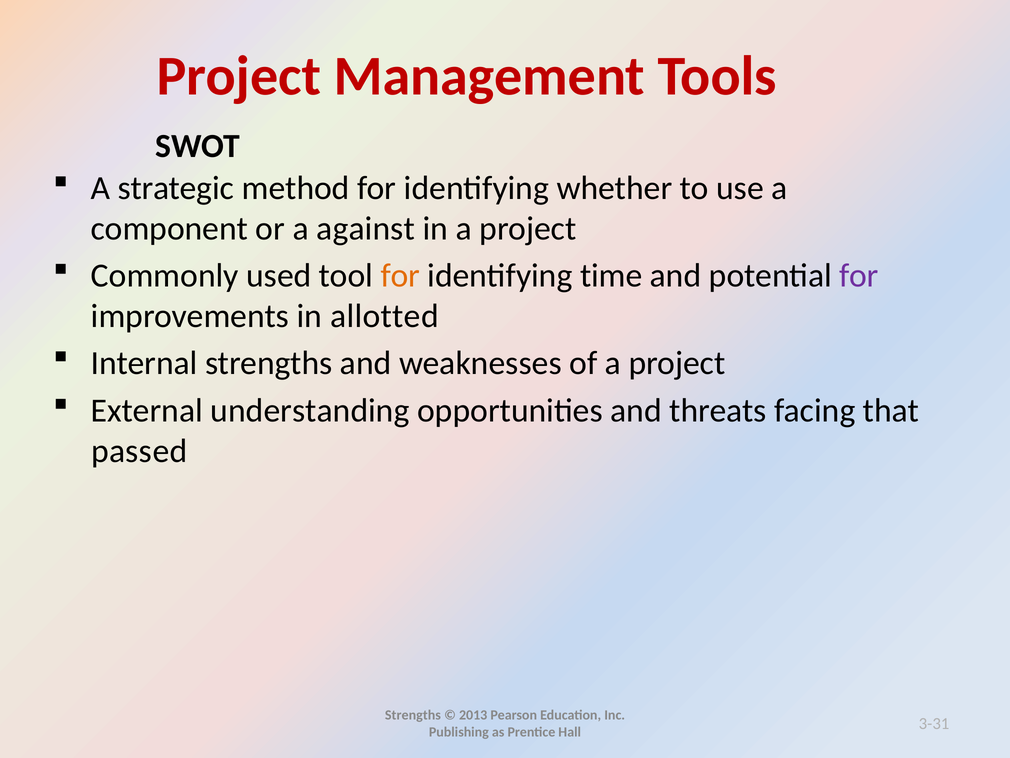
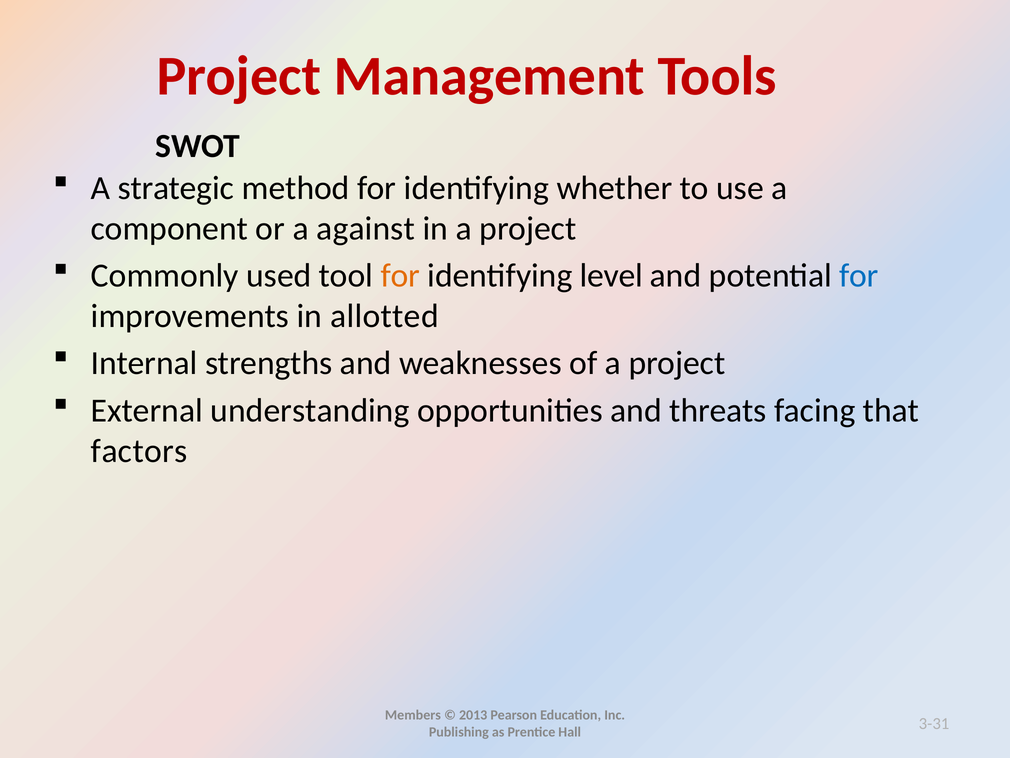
time: time -> level
for at (859, 276) colour: purple -> blue
passed: passed -> factors
Strengths at (413, 715): Strengths -> Members
